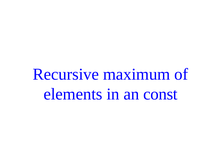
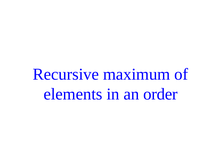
const: const -> order
